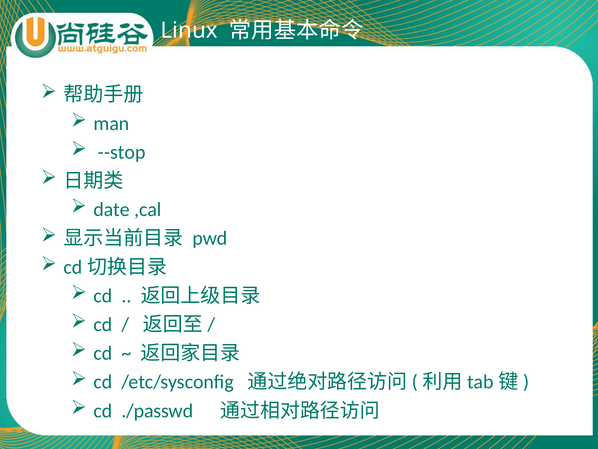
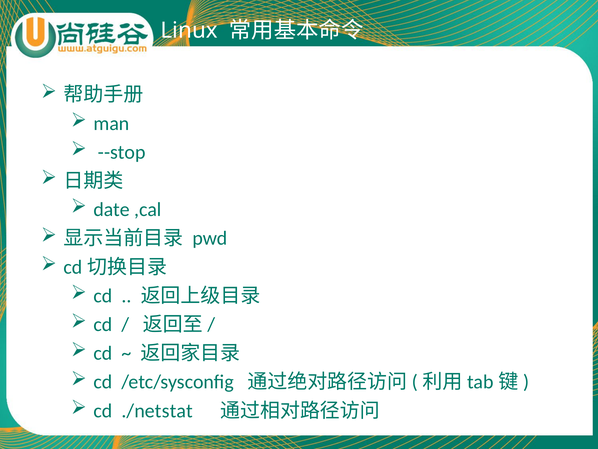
./passwd: ./passwd -> ./netstat
